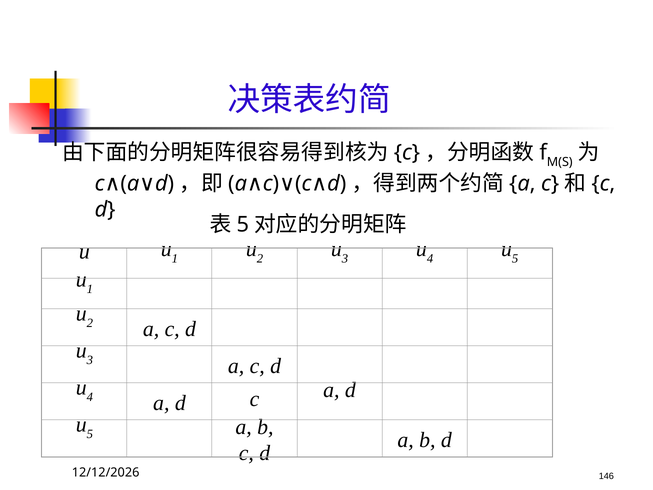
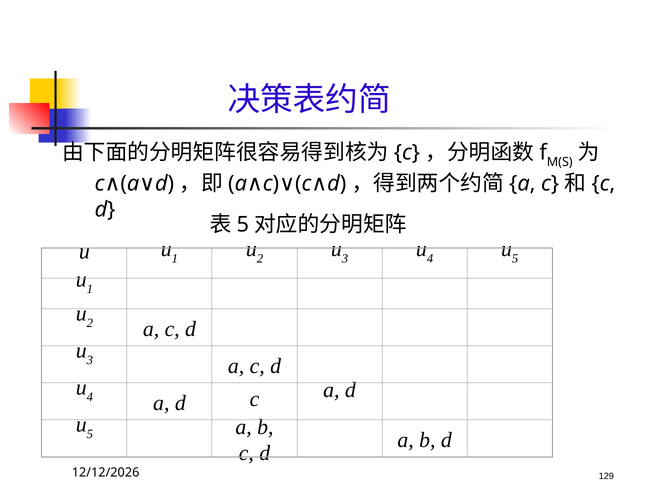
146: 146 -> 129
